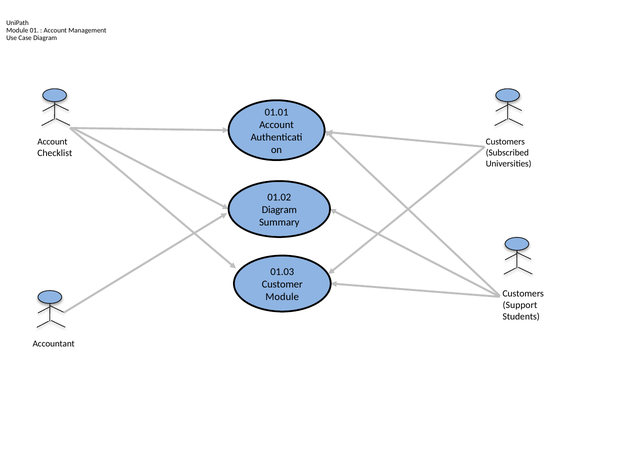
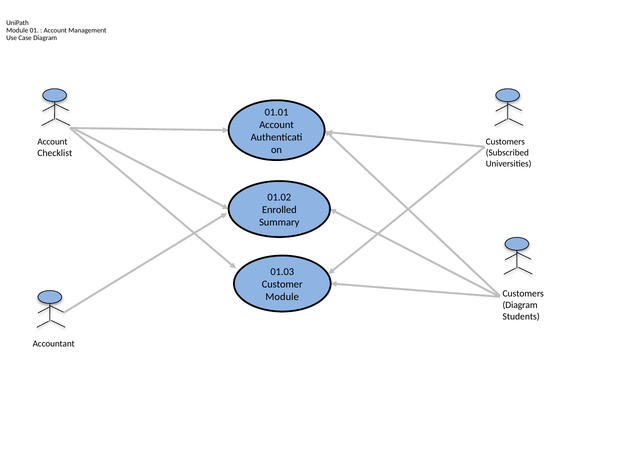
Diagram at (279, 210): Diagram -> Enrolled
Support at (520, 305): Support -> Diagram
